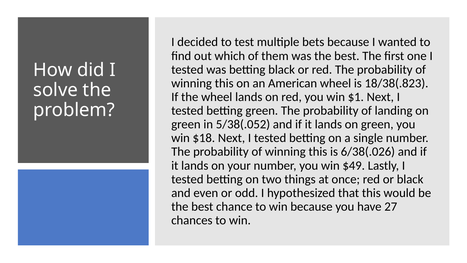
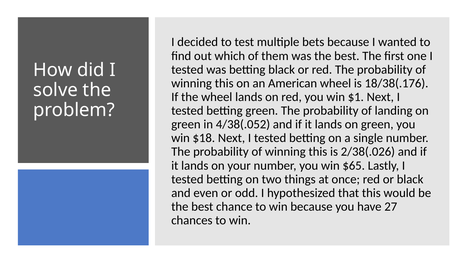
18/38(.823: 18/38(.823 -> 18/38(.176
5/38(.052: 5/38(.052 -> 4/38(.052
6/38(.026: 6/38(.026 -> 2/38(.026
$49: $49 -> $65
